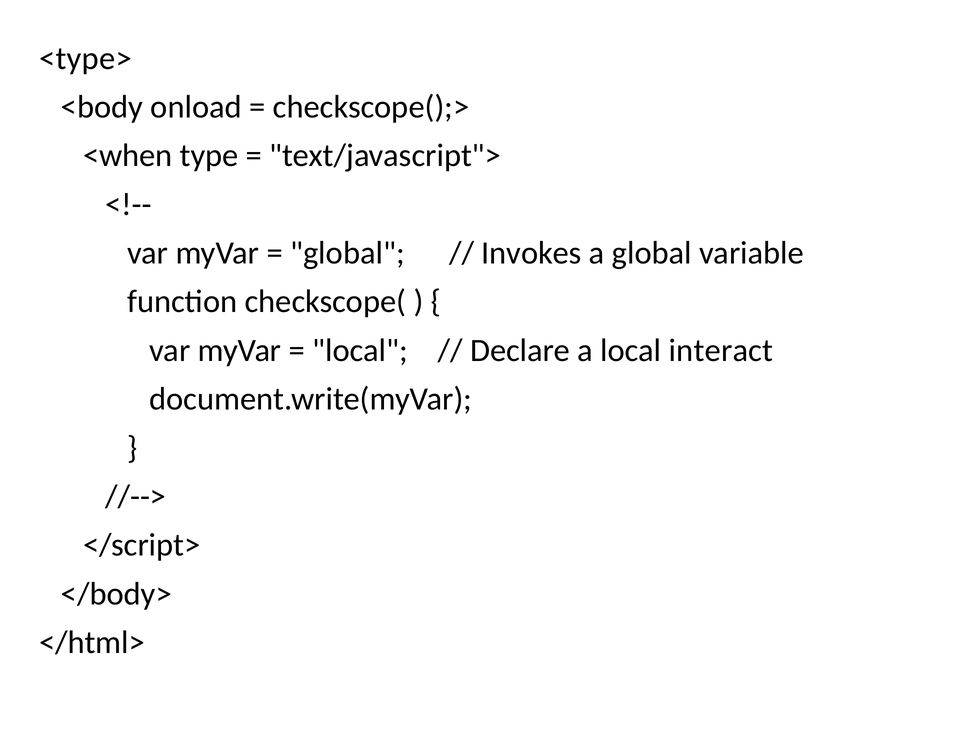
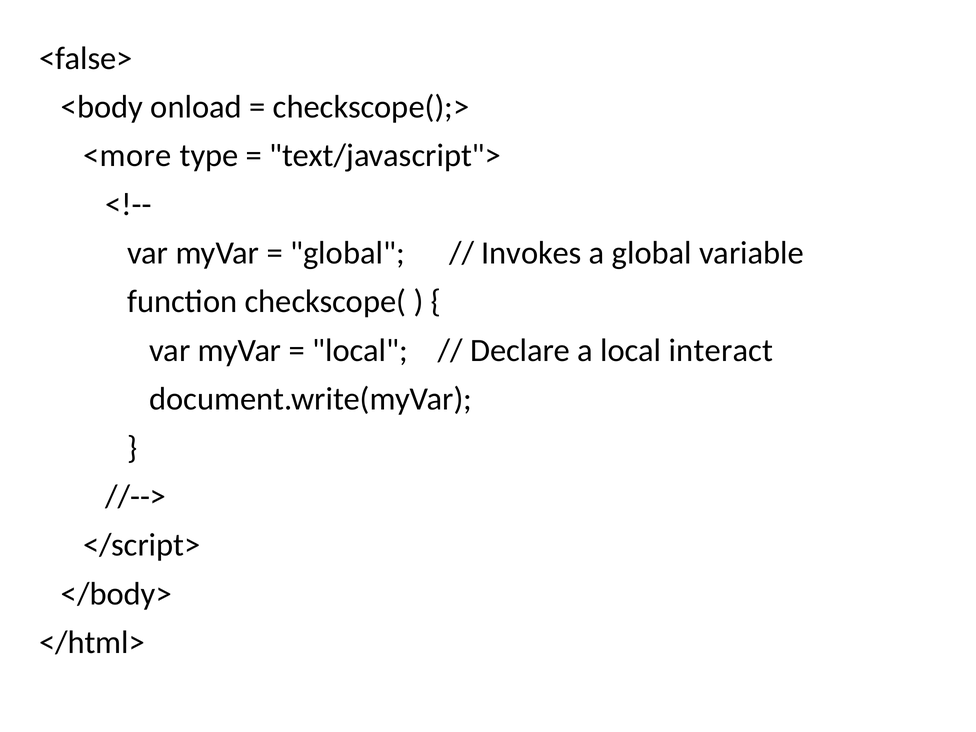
<type>: <type> -> <false>
<when: <when -> <more
